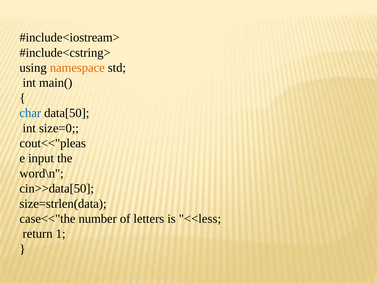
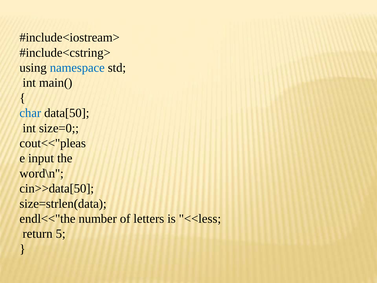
namespace colour: orange -> blue
case<<"the: case<<"the -> endl<<"the
1: 1 -> 5
